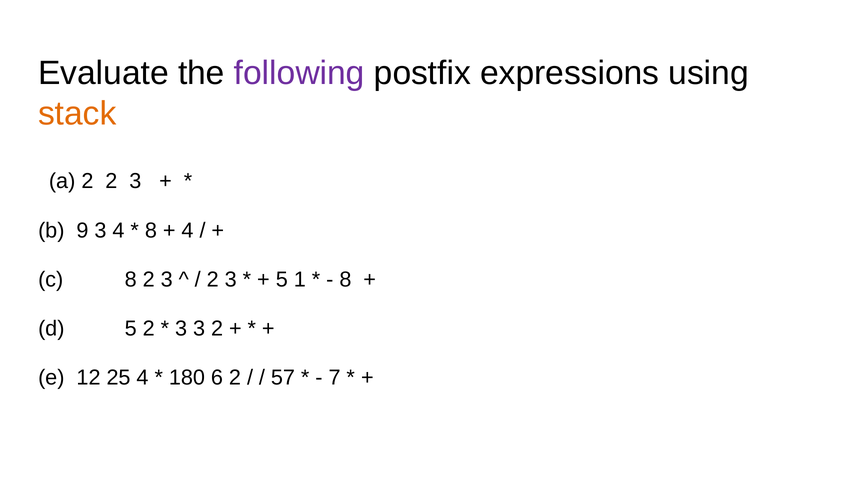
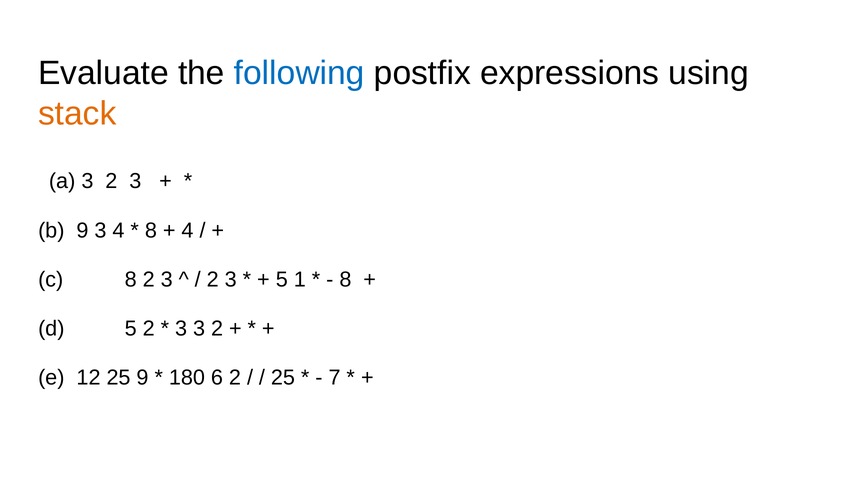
following colour: purple -> blue
2 at (87, 181): 2 -> 3
25 4: 4 -> 9
57 at (283, 377): 57 -> 25
